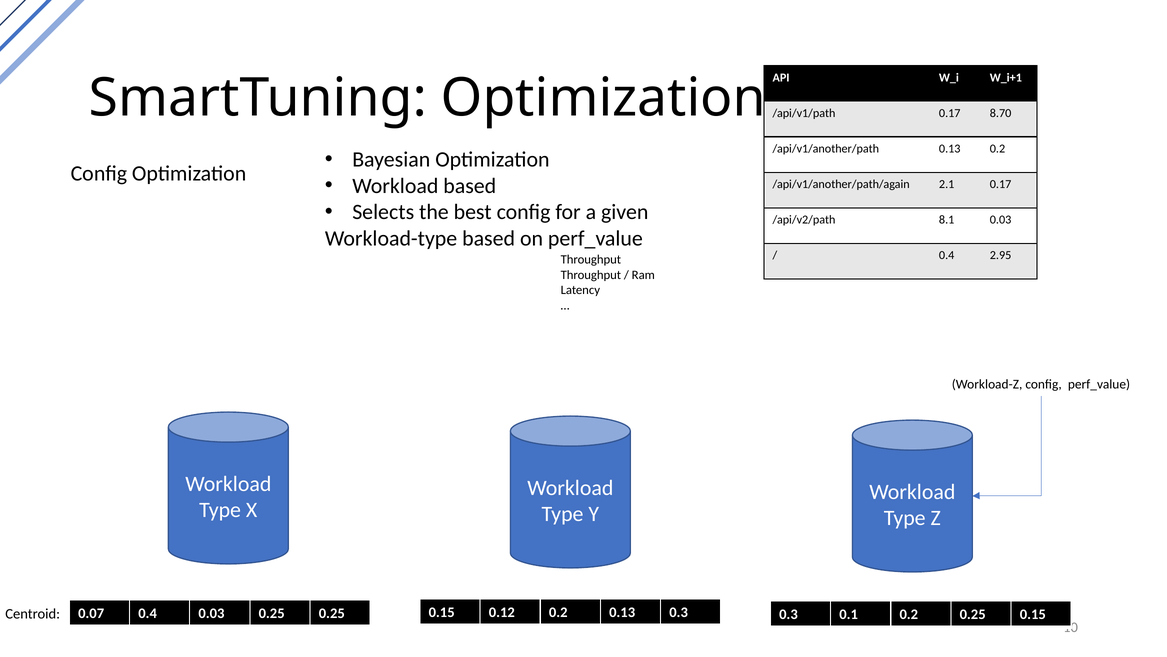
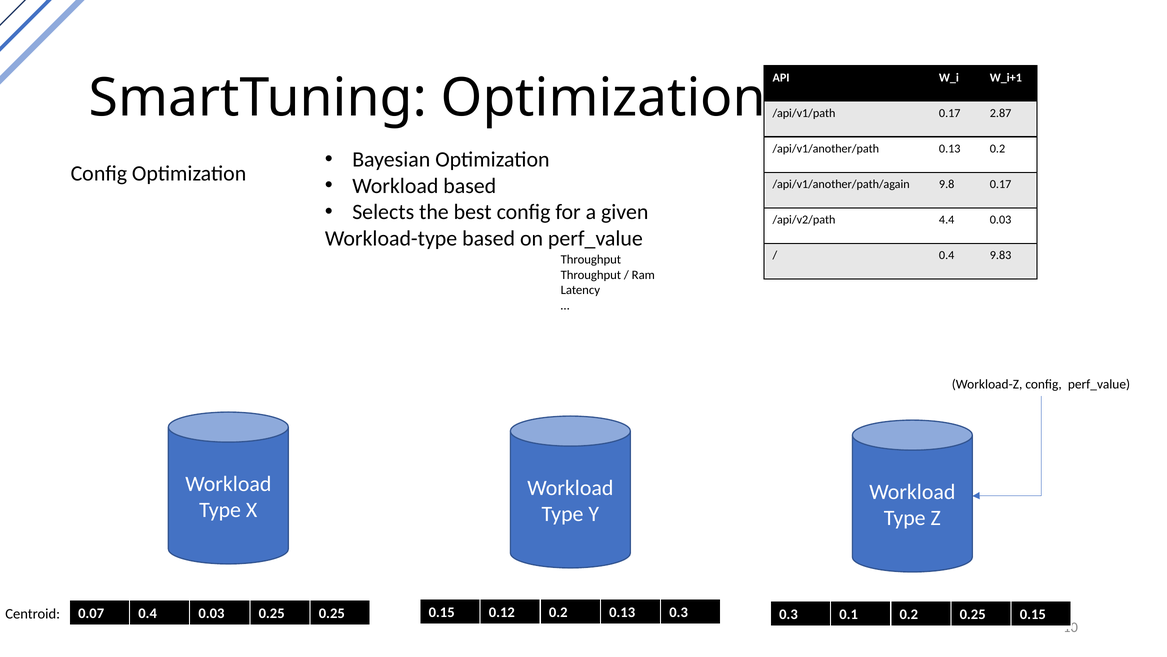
8.70: 8.70 -> 2.87
2.1: 2.1 -> 9.8
8.1: 8.1 -> 4.4
2.95: 2.95 -> 9.83
